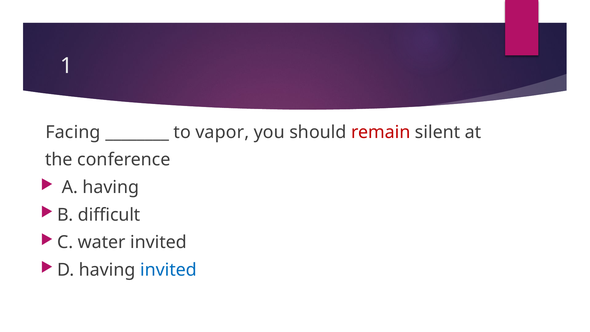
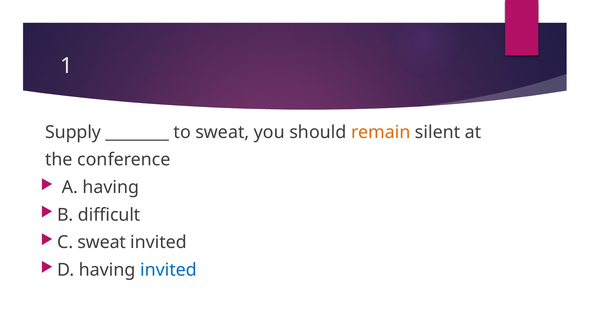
Facing: Facing -> Supply
to vapor: vapor -> sweat
remain colour: red -> orange
C water: water -> sweat
